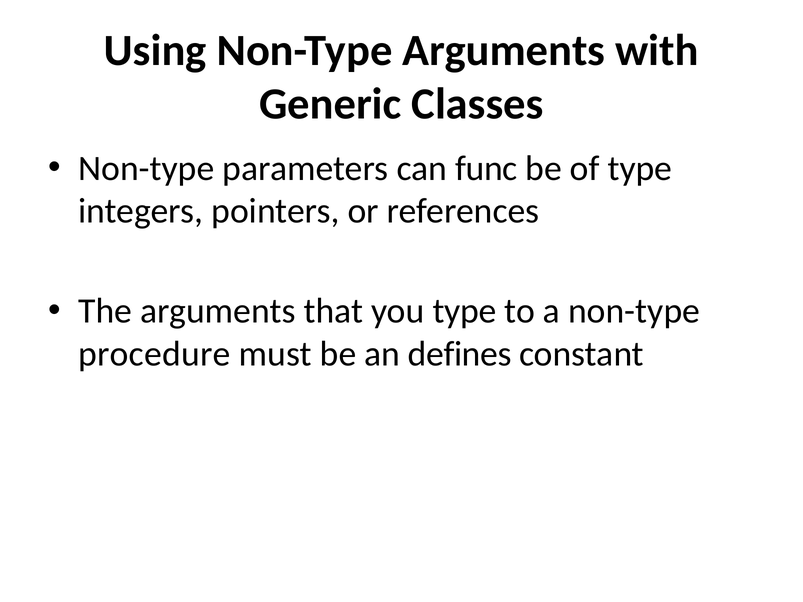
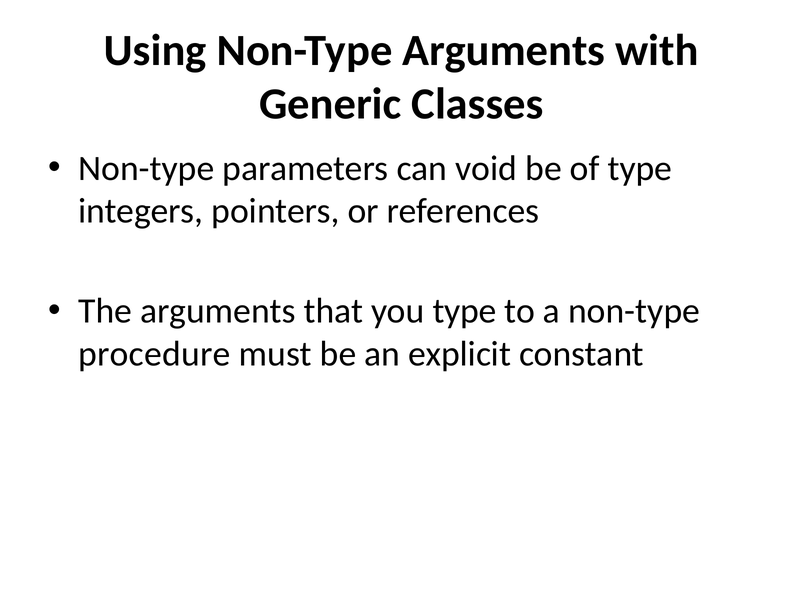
func: func -> void
defines: defines -> explicit
